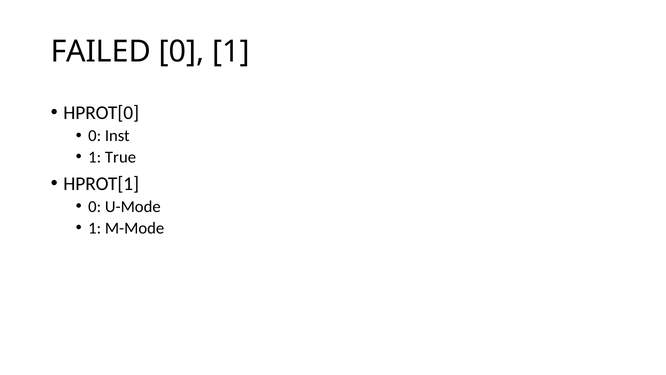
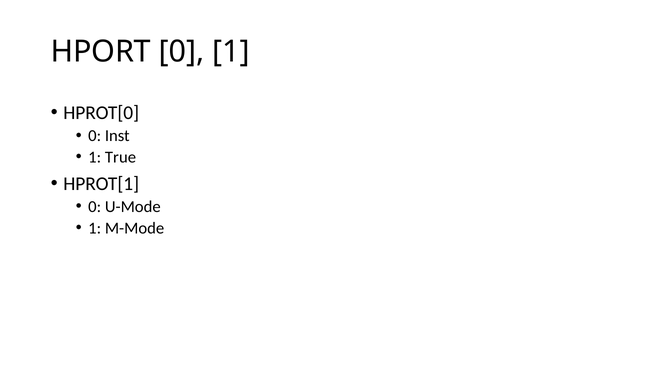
FAILED: FAILED -> HPORT
